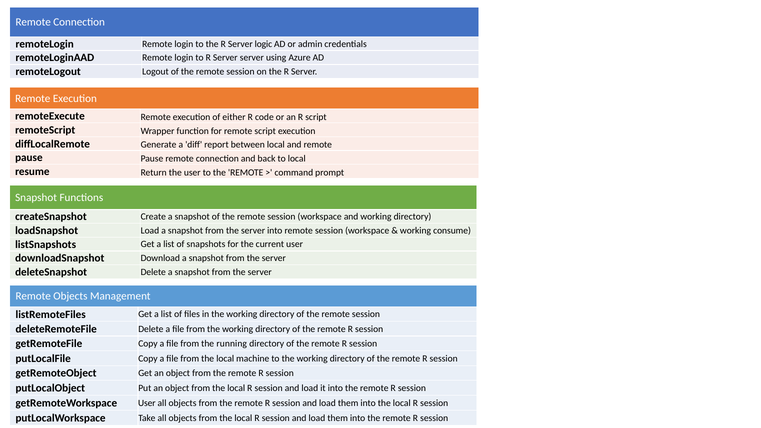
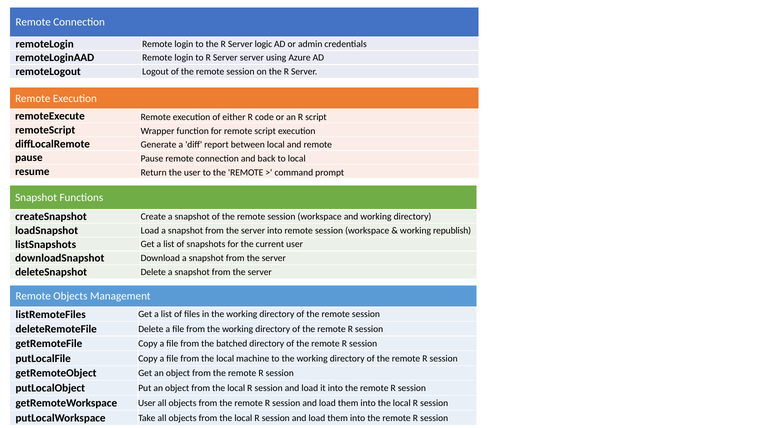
consume: consume -> republish
running: running -> batched
